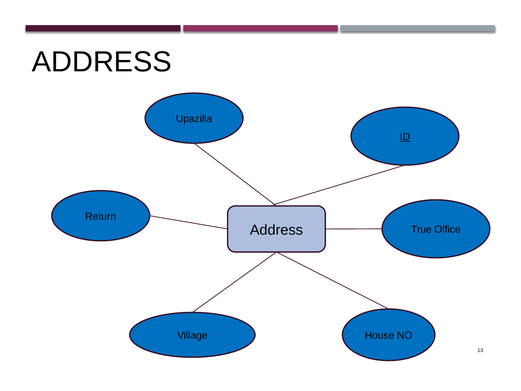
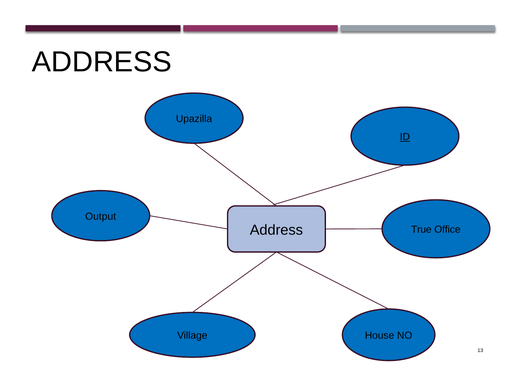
Return: Return -> Output
